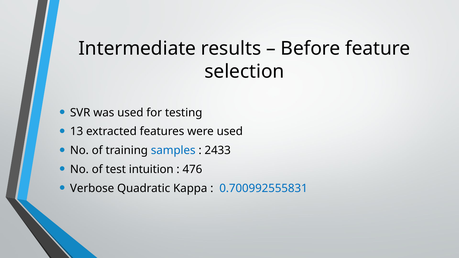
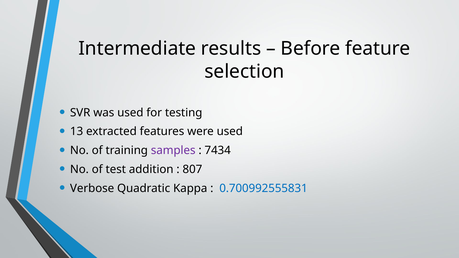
samples colour: blue -> purple
2433: 2433 -> 7434
intuition: intuition -> addition
476: 476 -> 807
